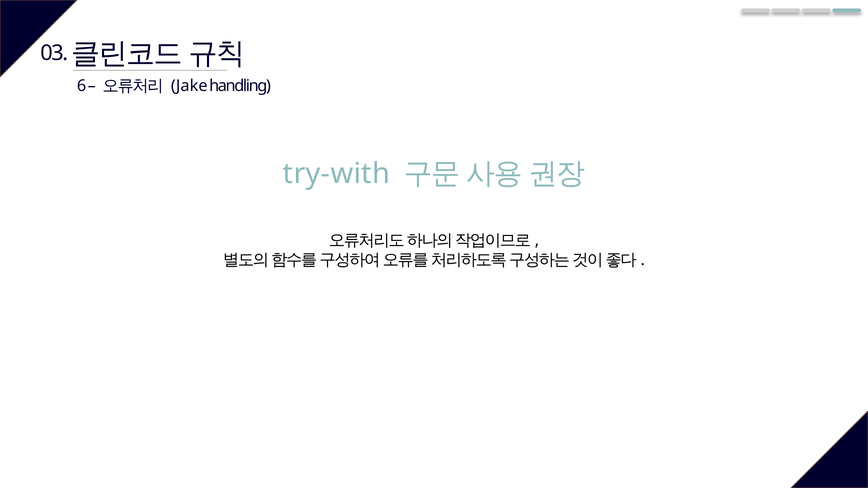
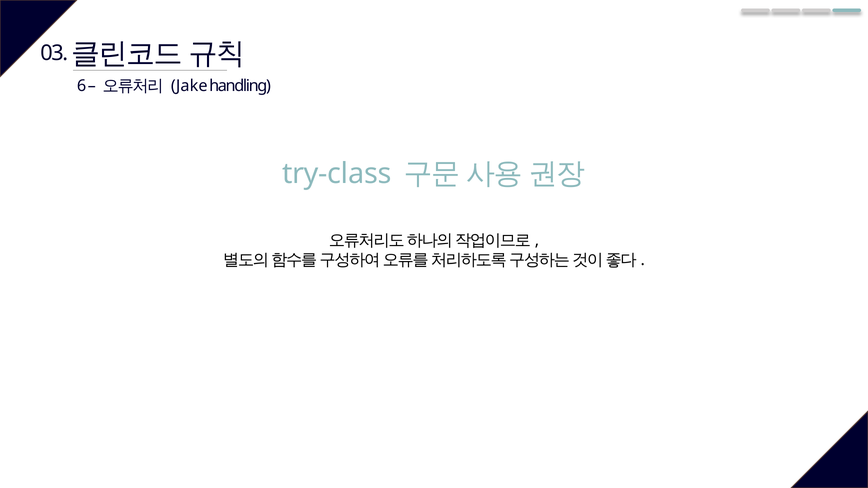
try-with: try-with -> try-class
